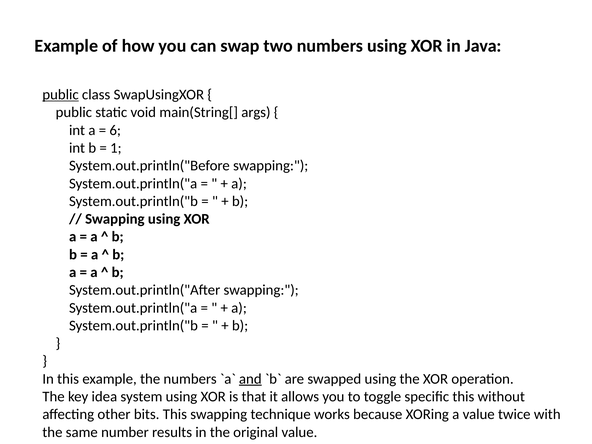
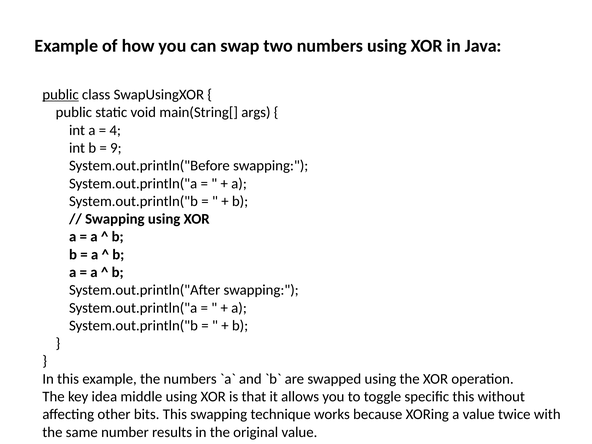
6: 6 -> 4
1: 1 -> 9
and underline: present -> none
system: system -> middle
